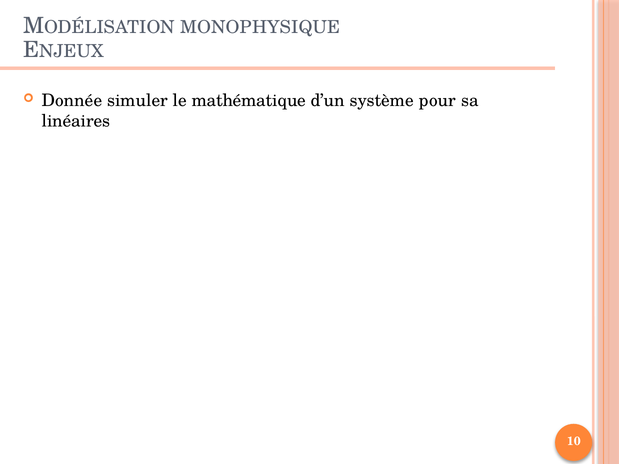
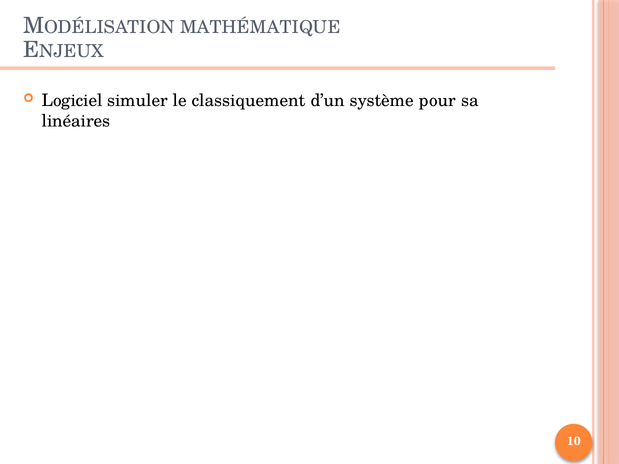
MONOPHYSIQUE: MONOPHYSIQUE -> MATHÉMATIQUE
Donnée: Donnée -> Logiciel
mathématique: mathématique -> classiquement
